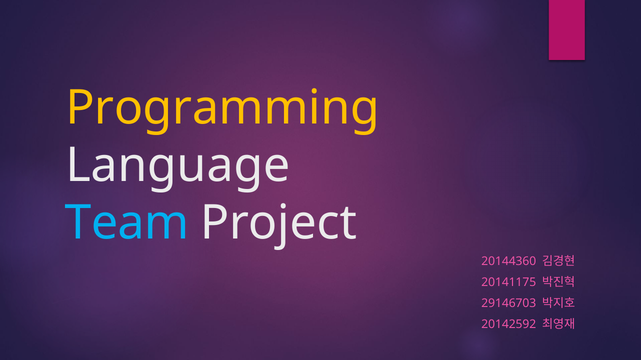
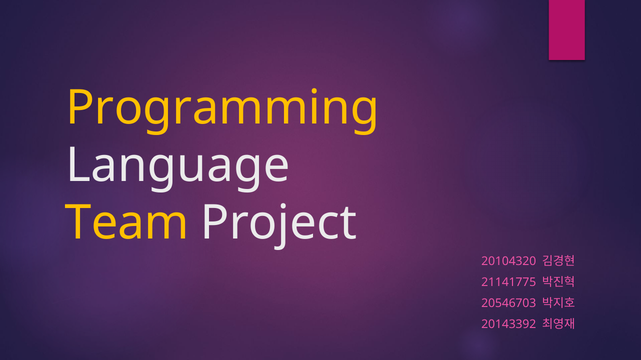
Team colour: light blue -> yellow
20144360: 20144360 -> 20104320
20141175: 20141175 -> 21141775
29146703: 29146703 -> 20546703
20142592: 20142592 -> 20143392
